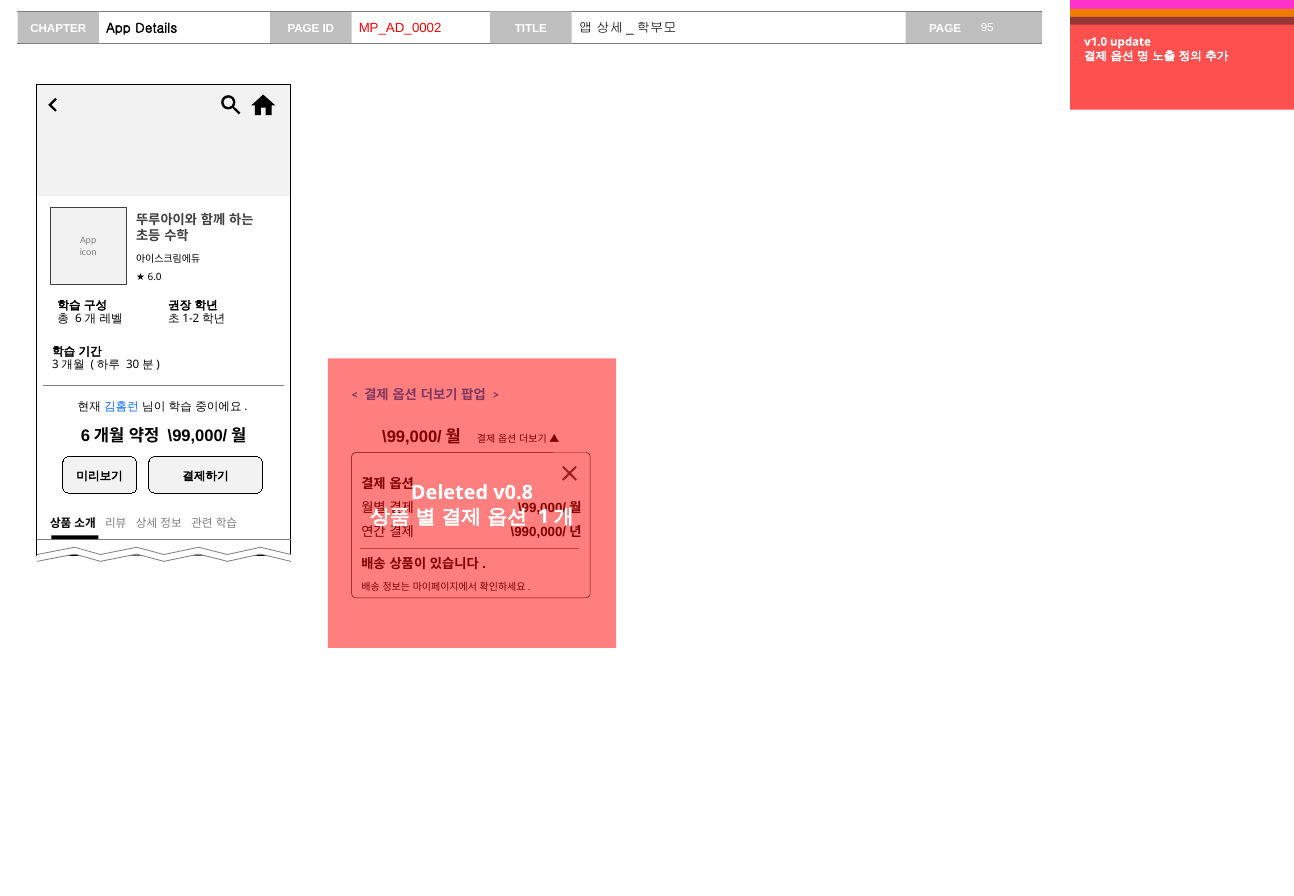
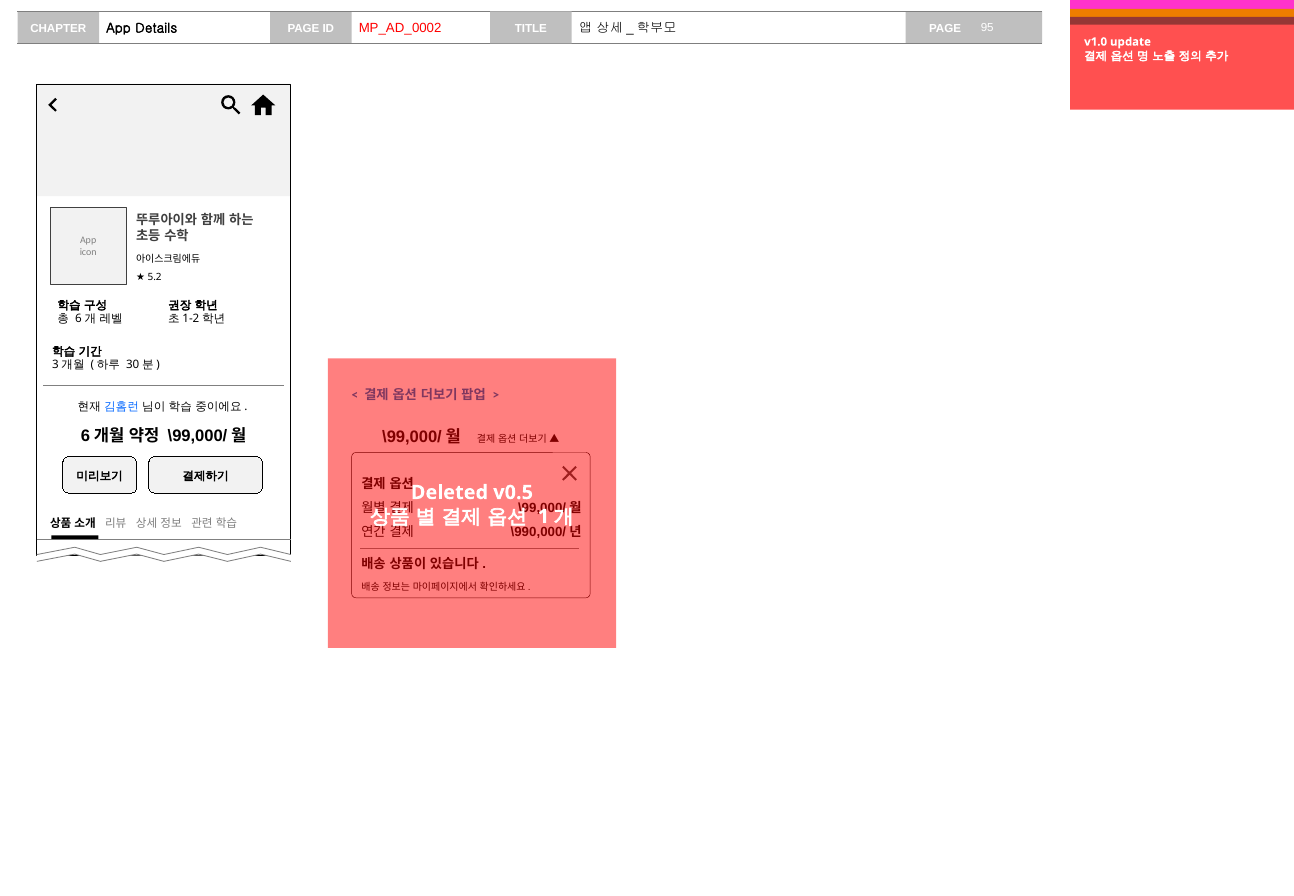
6.0: 6.0 -> 5.2
Deleted v0.8: v0.8 -> v0.5
